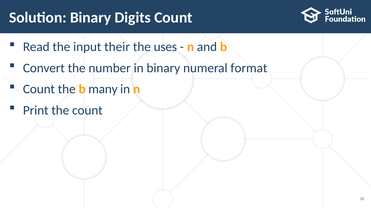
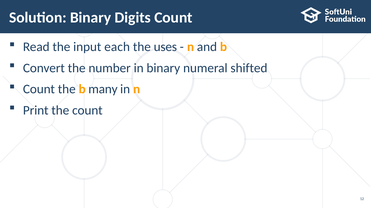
their: their -> each
format: format -> shifted
